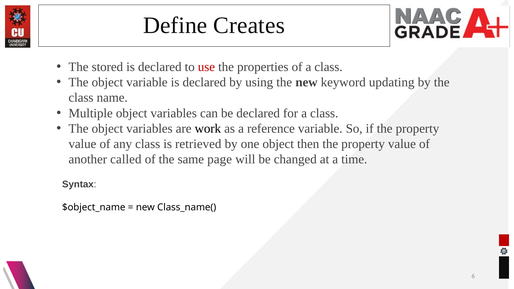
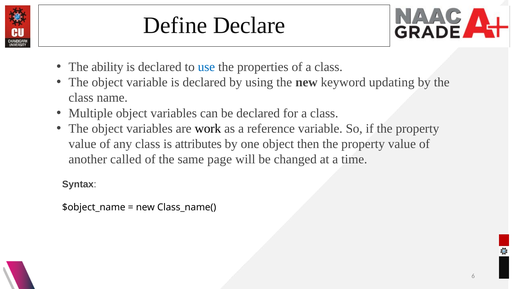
Creates: Creates -> Declare
stored: stored -> ability
use colour: red -> blue
retrieved: retrieved -> attributes
